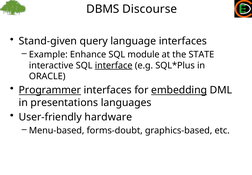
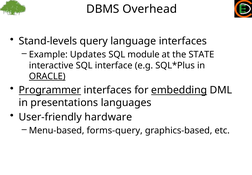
Discourse: Discourse -> Overhead
Stand-given: Stand-given -> Stand-levels
Enhance: Enhance -> Updates
interface underline: present -> none
ORACLE underline: none -> present
forms-doubt: forms-doubt -> forms-query
